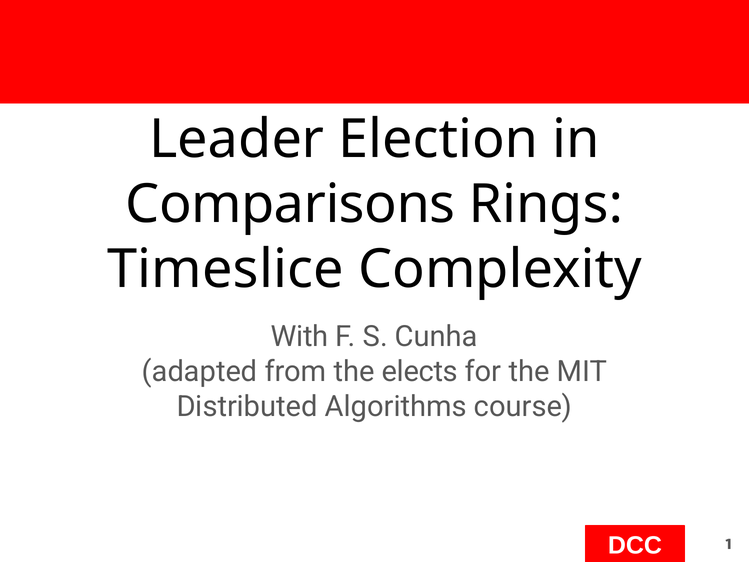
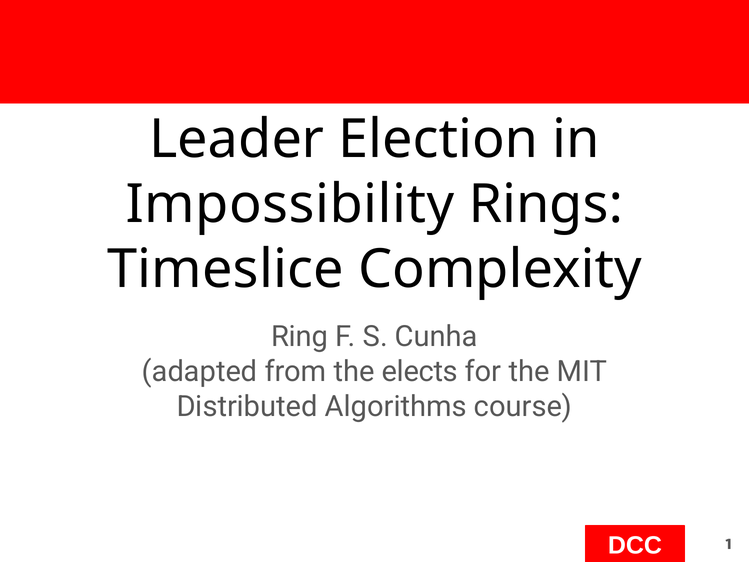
Comparisons: Comparisons -> Impossibility
With: With -> Ring
